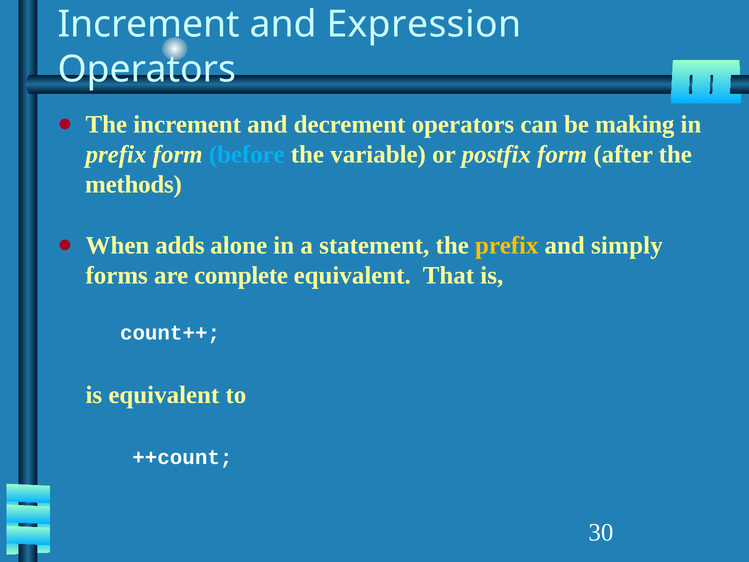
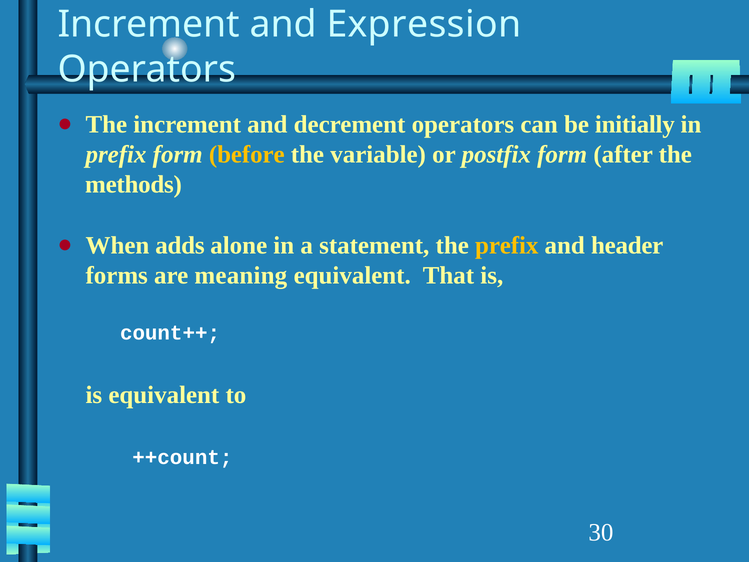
making: making -> initially
before colour: light blue -> yellow
simply: simply -> header
complete: complete -> meaning
